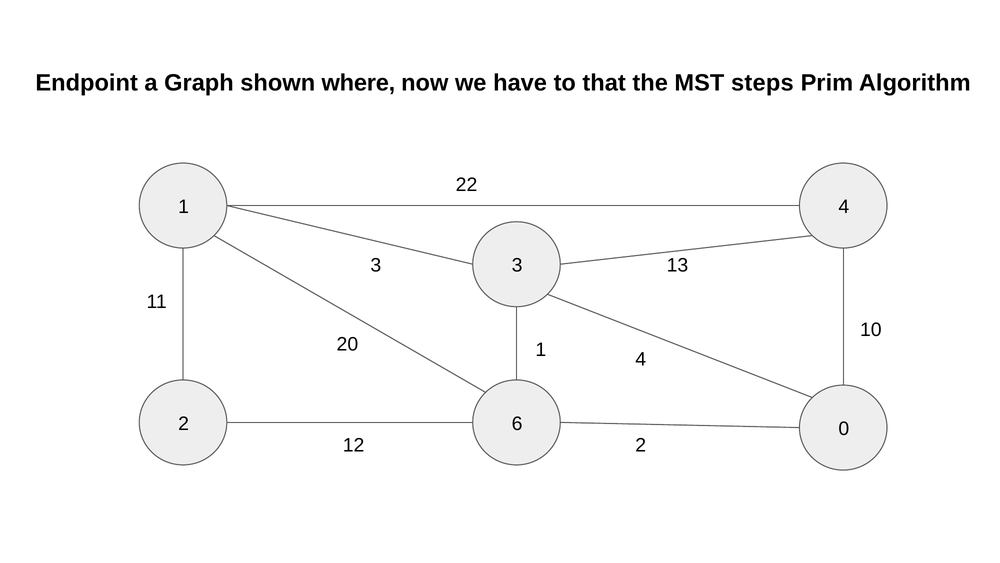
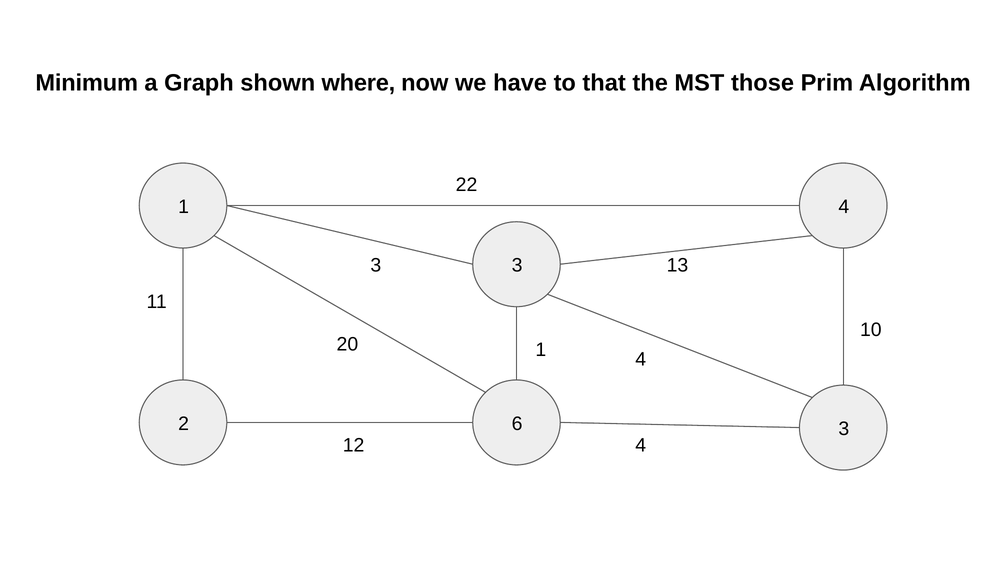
Endpoint: Endpoint -> Minimum
steps: steps -> those
6 0: 0 -> 3
12 2: 2 -> 4
